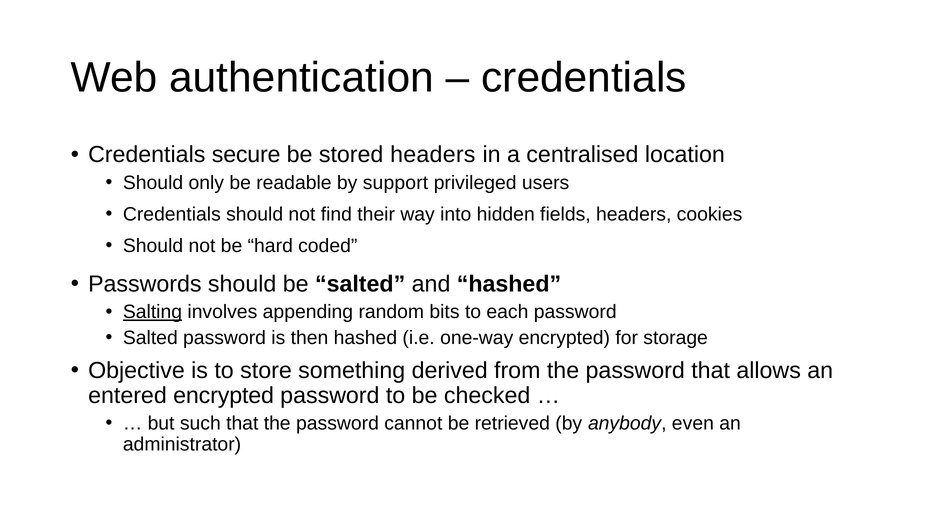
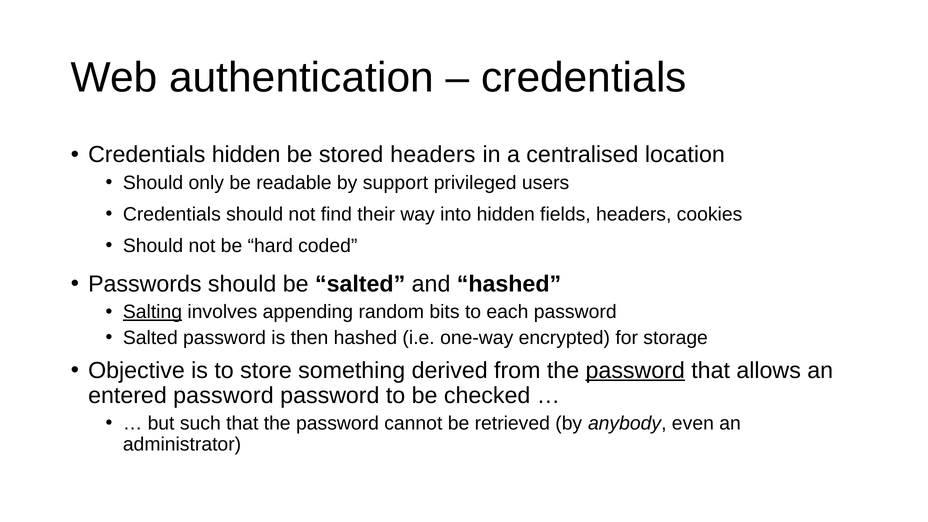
Credentials secure: secure -> hidden
password at (635, 370) underline: none -> present
entered encrypted: encrypted -> password
